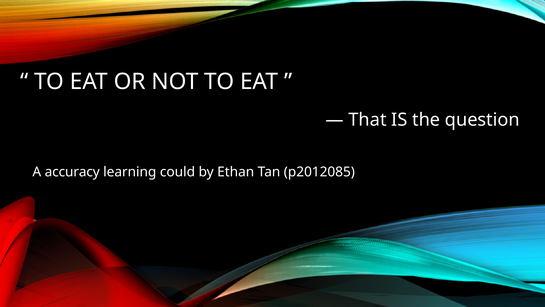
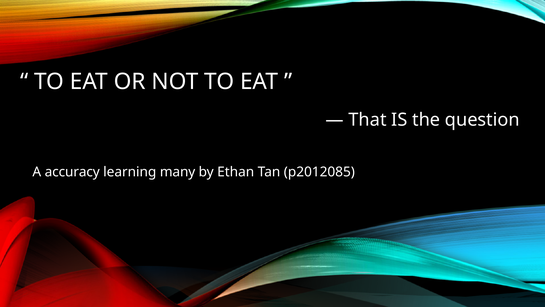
could: could -> many
